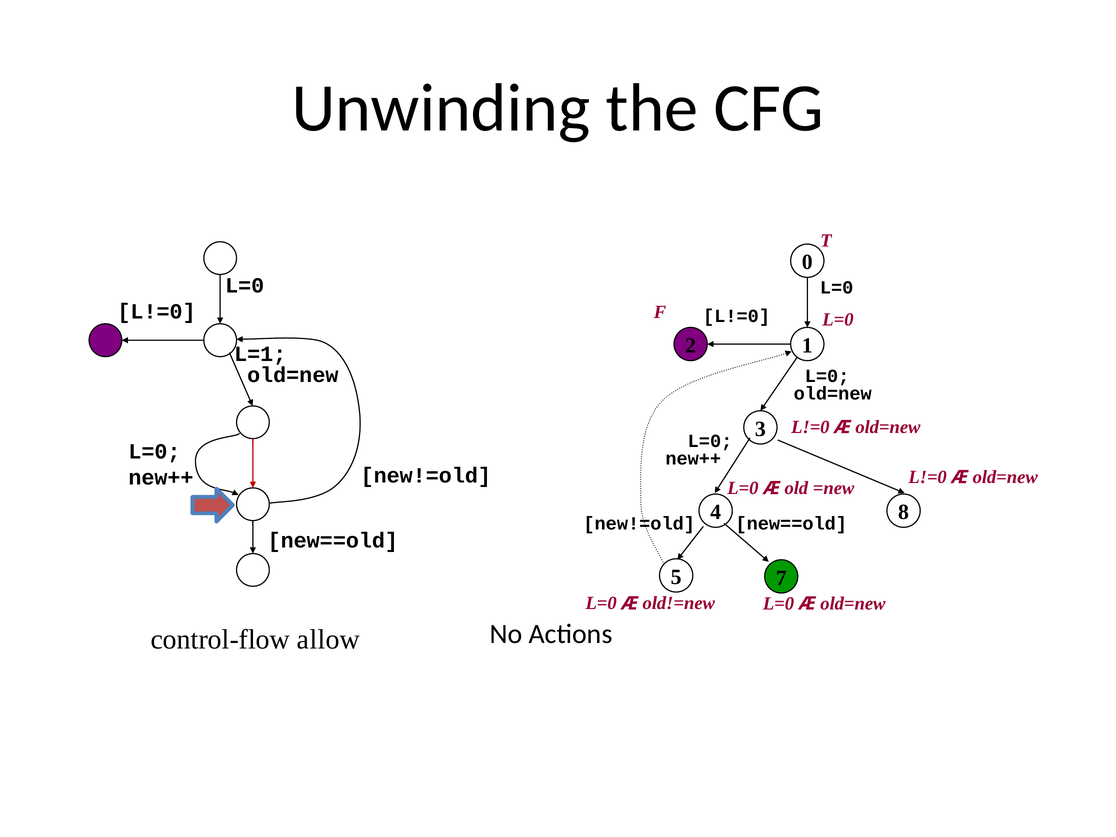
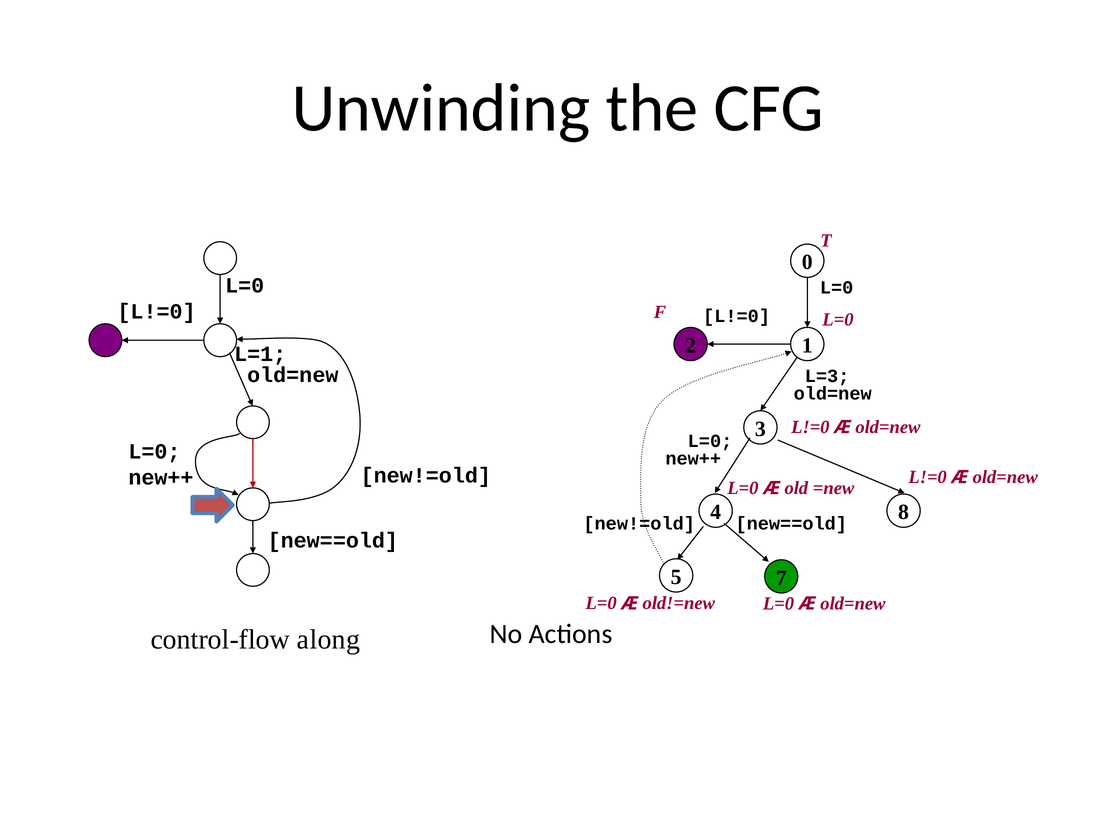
L=0 at (827, 376): L=0 -> L=3
allow: allow -> along
